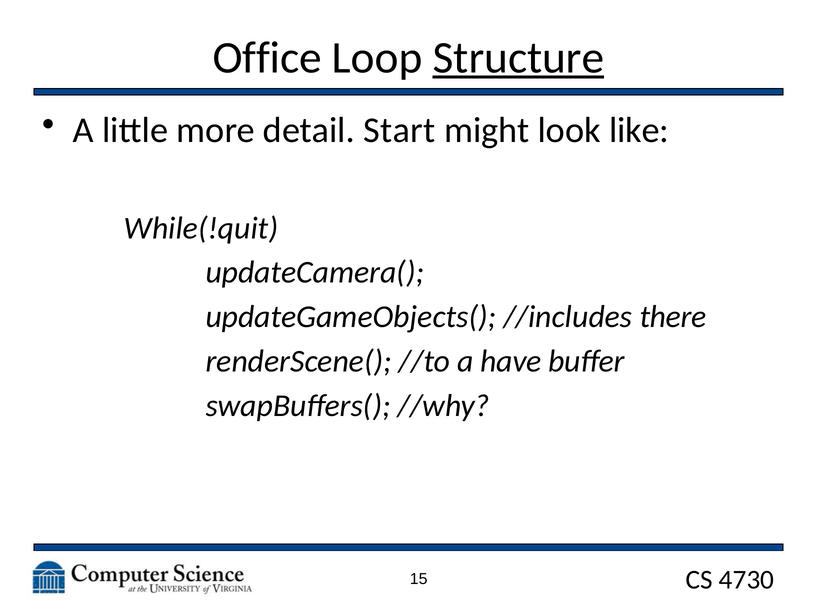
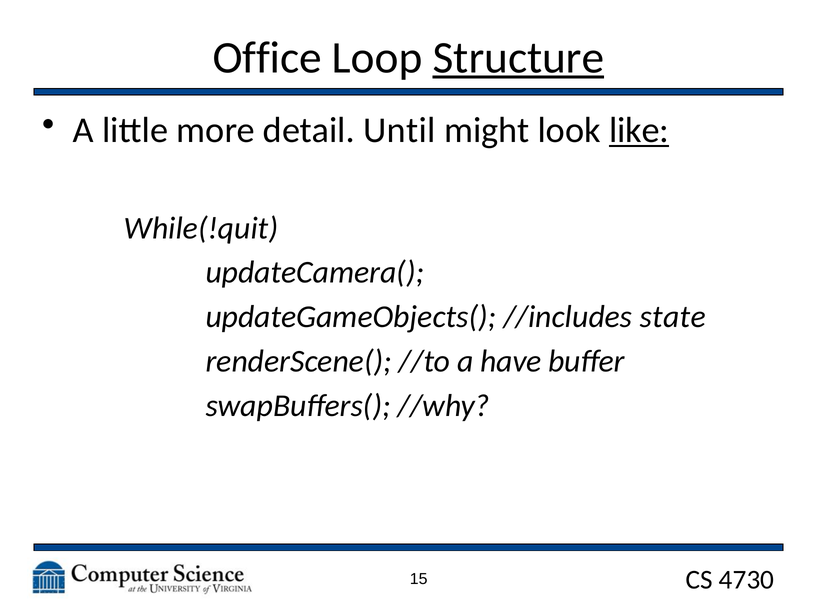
Start: Start -> Until
like underline: none -> present
there: there -> state
